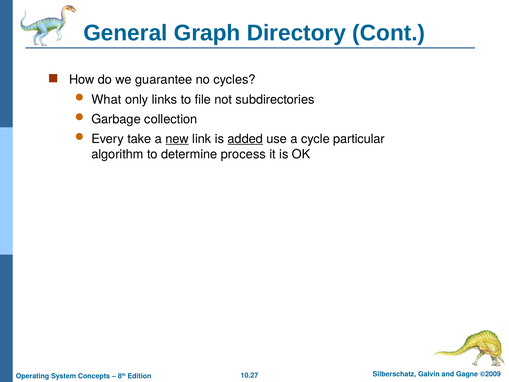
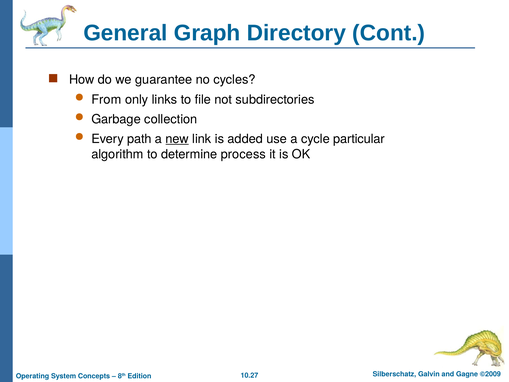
What: What -> From
take: take -> path
added underline: present -> none
